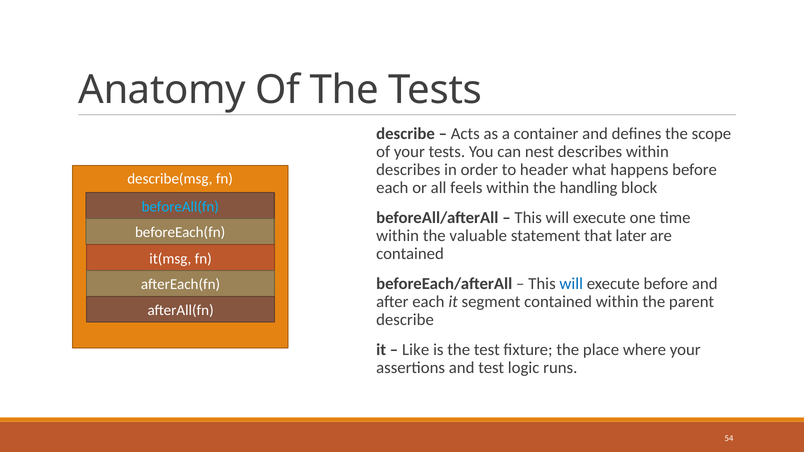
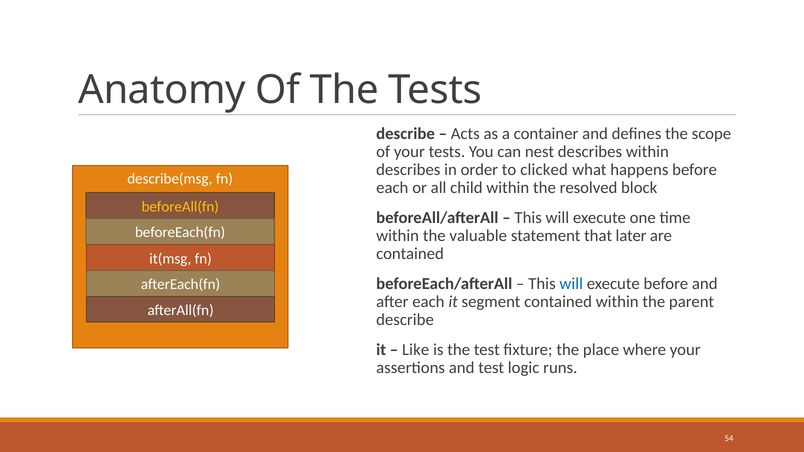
header: header -> clicked
feels: feels -> child
handling: handling -> resolved
beforeAll(fn colour: light blue -> yellow
